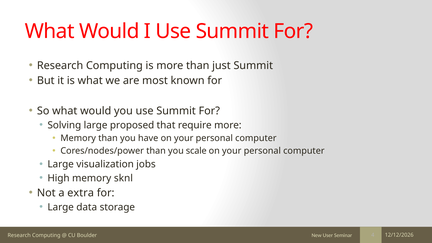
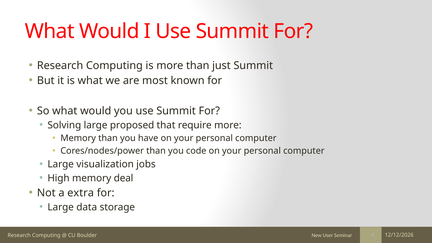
scale: scale -> code
sknl: sknl -> deal
